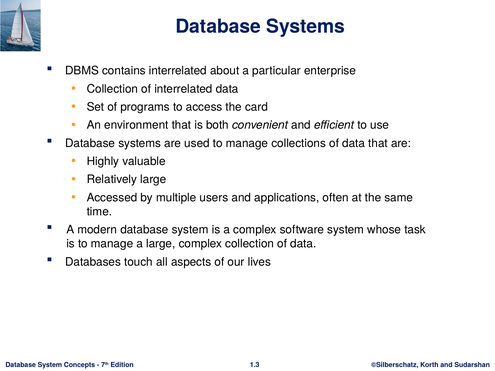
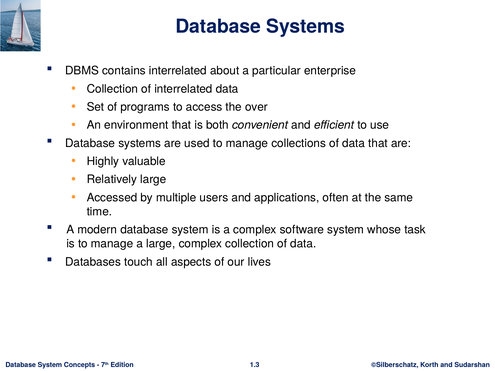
card: card -> over
